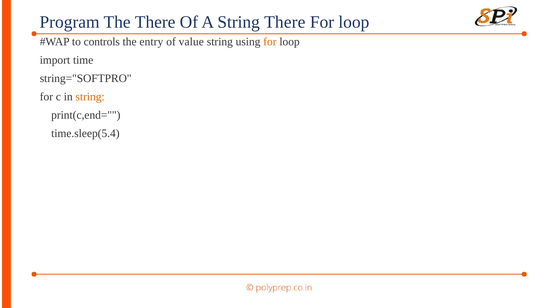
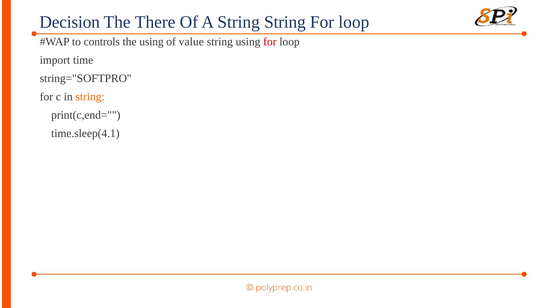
Program: Program -> Decision
String There: There -> String
the entry: entry -> using
for at (270, 42) colour: orange -> red
time.sleep(5.4: time.sleep(5.4 -> time.sleep(4.1
